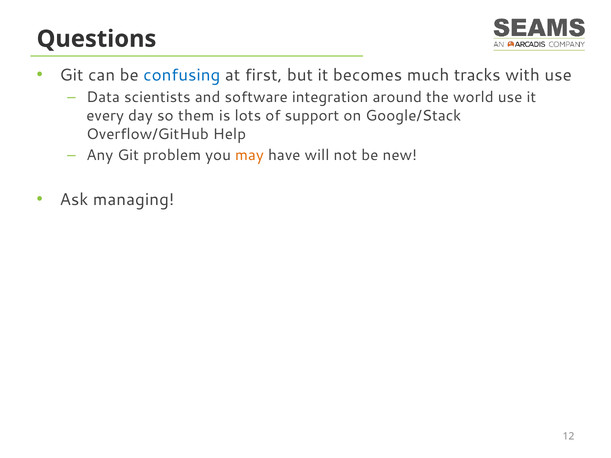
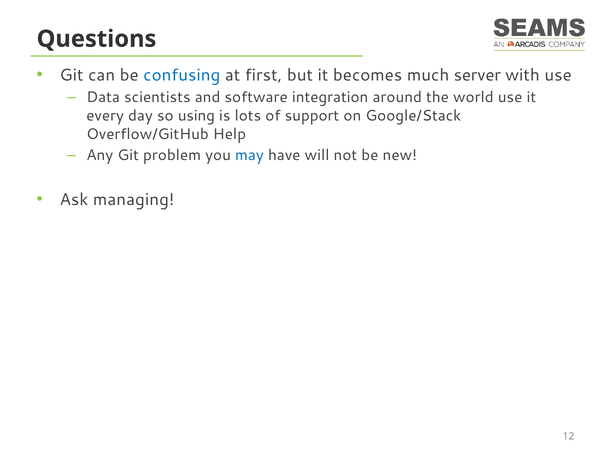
tracks: tracks -> server
them: them -> using
may colour: orange -> blue
